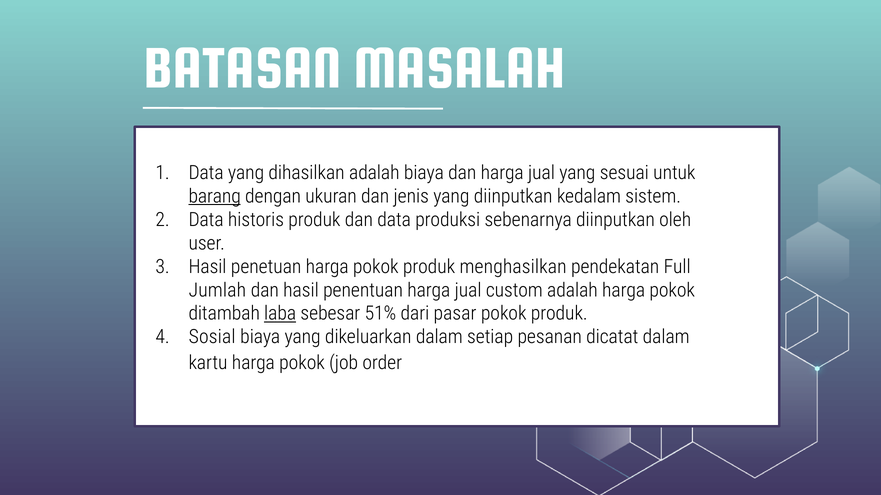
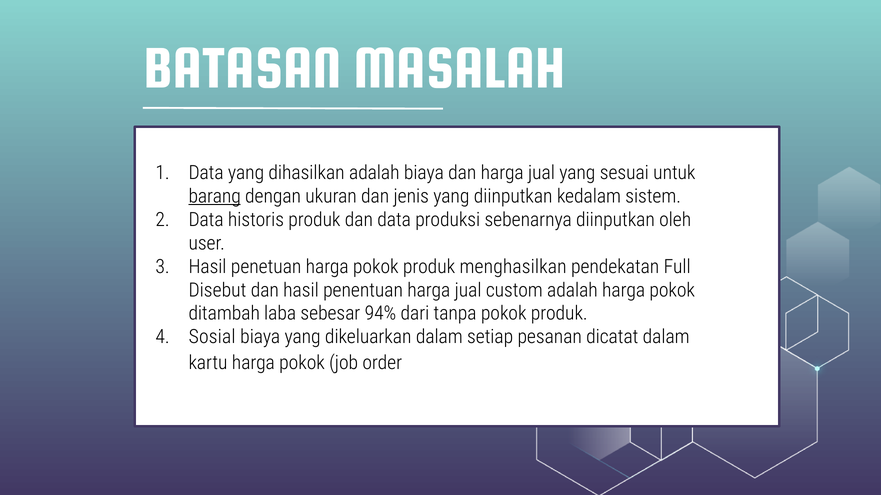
Jumlah: Jumlah -> Disebut
laba underline: present -> none
51%: 51% -> 94%
pasar: pasar -> tanpa
